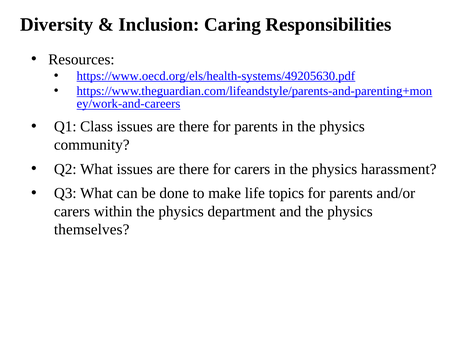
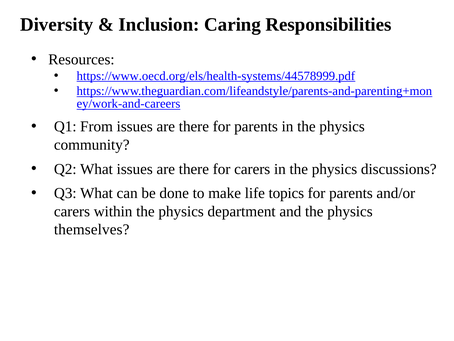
https://www.oecd.org/els/health-systems/49205630.pdf: https://www.oecd.org/els/health-systems/49205630.pdf -> https://www.oecd.org/els/health-systems/44578999.pdf
Class: Class -> From
harassment: harassment -> discussions
